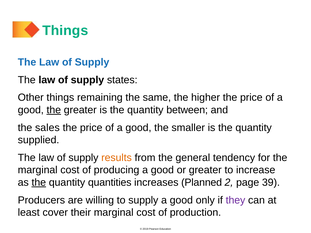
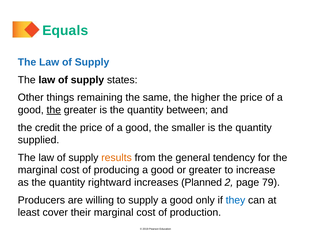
Things at (65, 31): Things -> Equals
sales: sales -> credit
the at (39, 183) underline: present -> none
quantities: quantities -> rightward
39: 39 -> 79
they colour: purple -> blue
